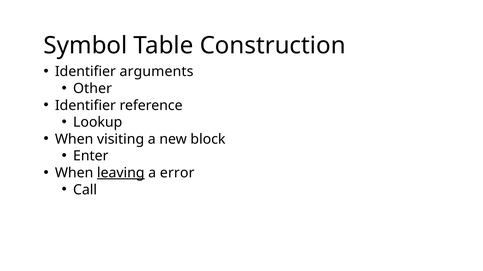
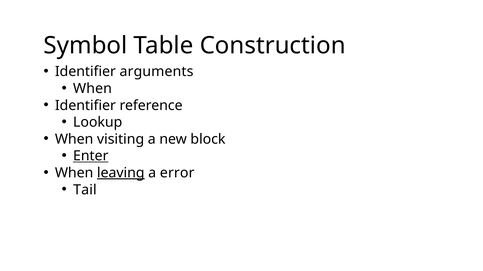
Other at (93, 89): Other -> When
Enter underline: none -> present
Call: Call -> Tail
